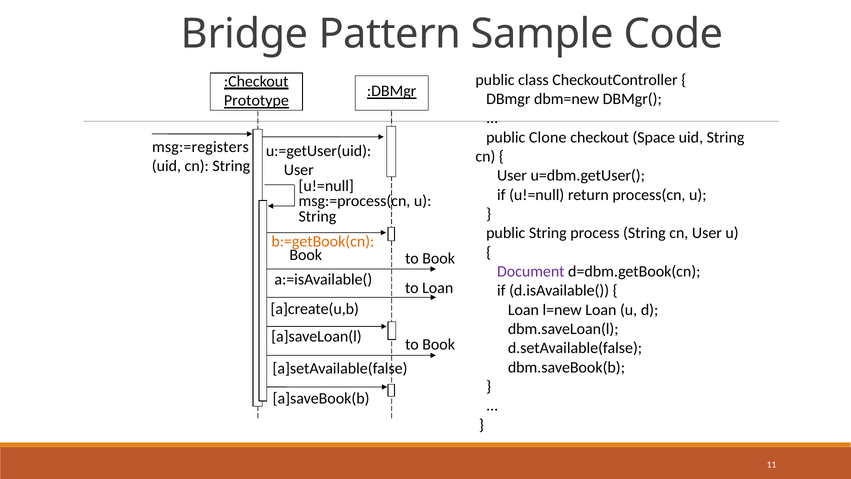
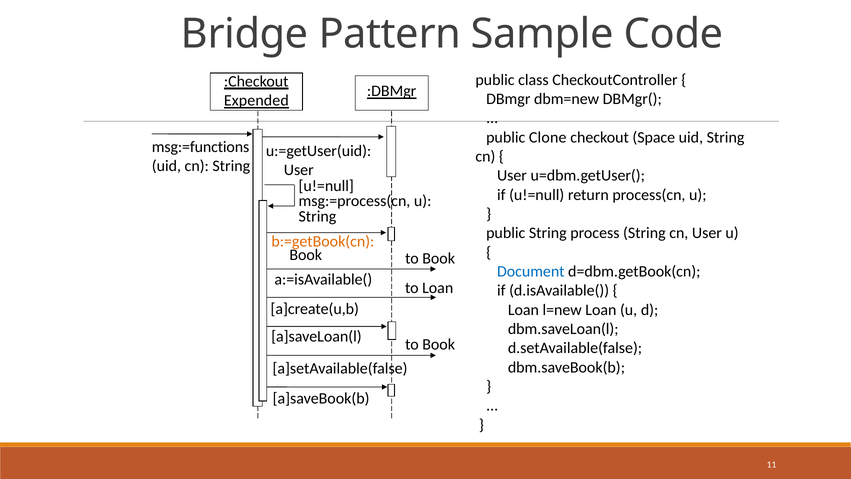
Prototype: Prototype -> Expended
msg:=registers: msg:=registers -> msg:=functions
Document colour: purple -> blue
